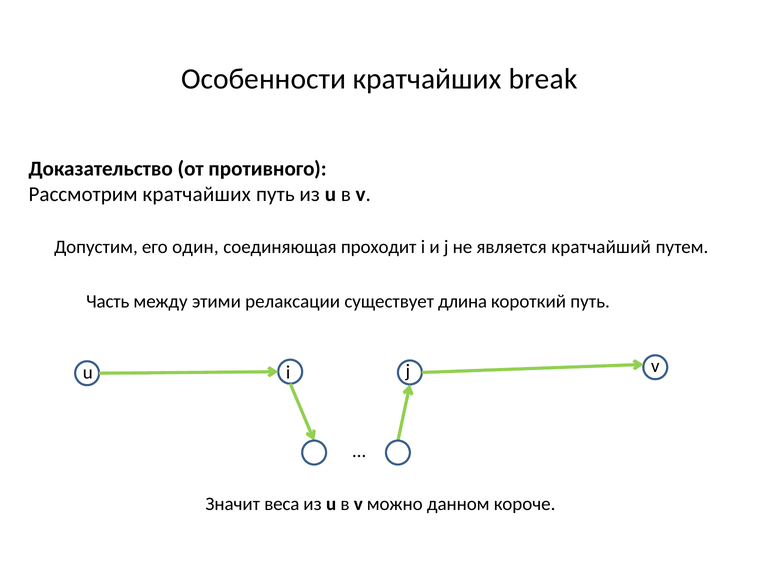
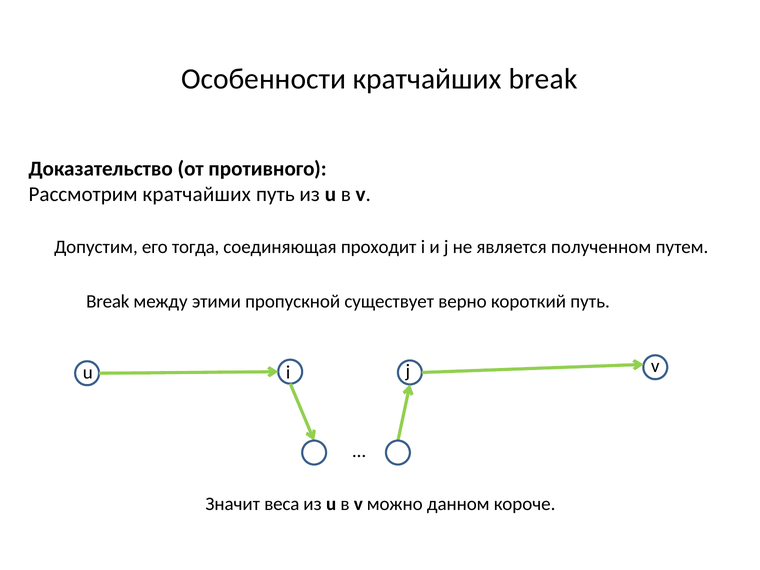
один: один -> тогда
кратчайший: кратчайший -> полученном
Часть at (108, 301): Часть -> Break
релаксации: релаксации -> пропускной
длина: длина -> верно
